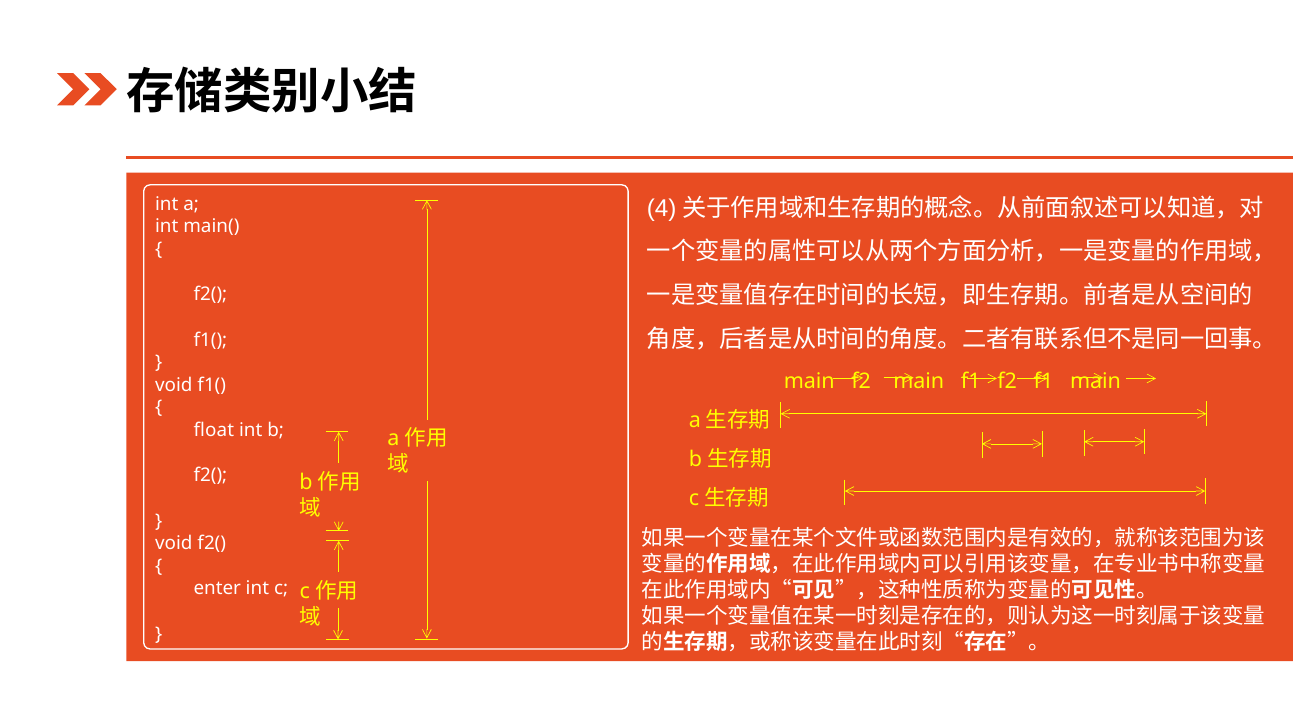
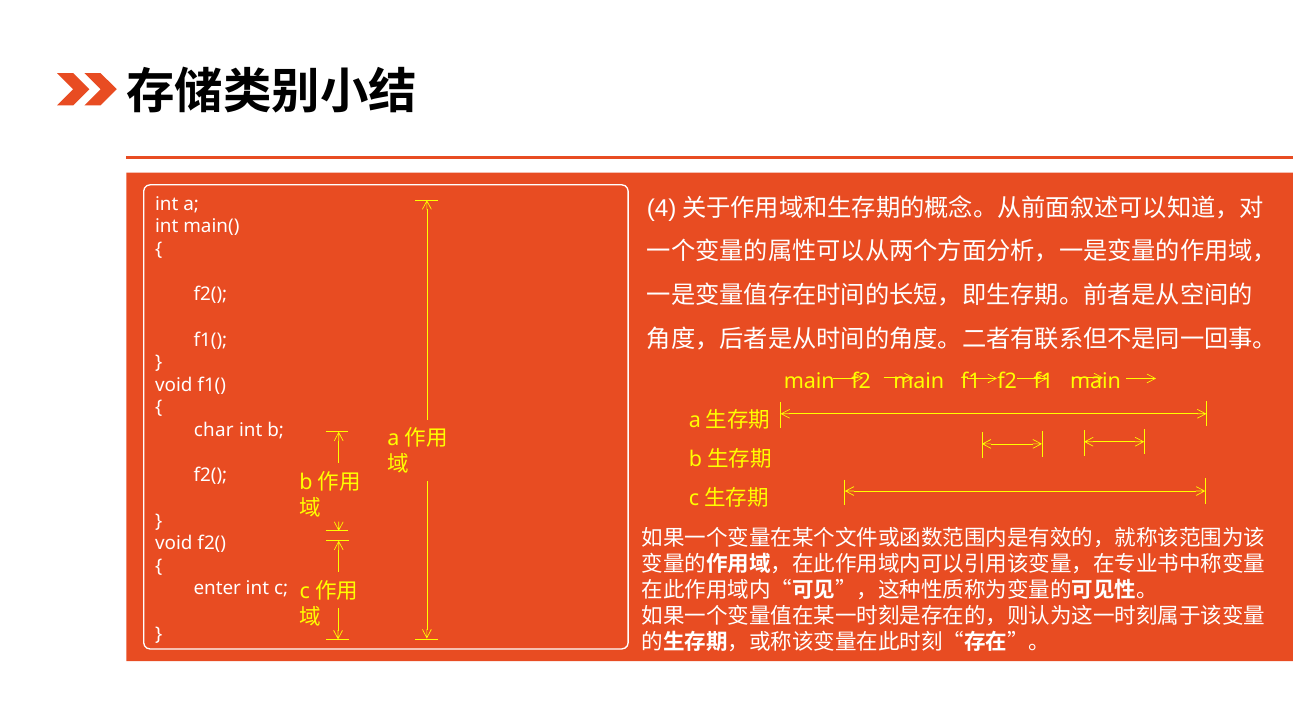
float: float -> char
